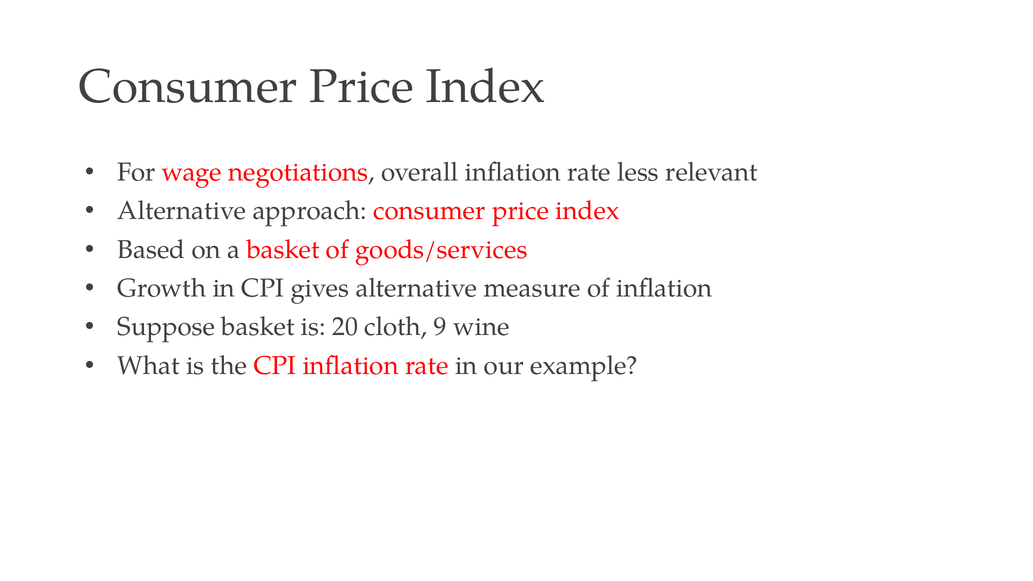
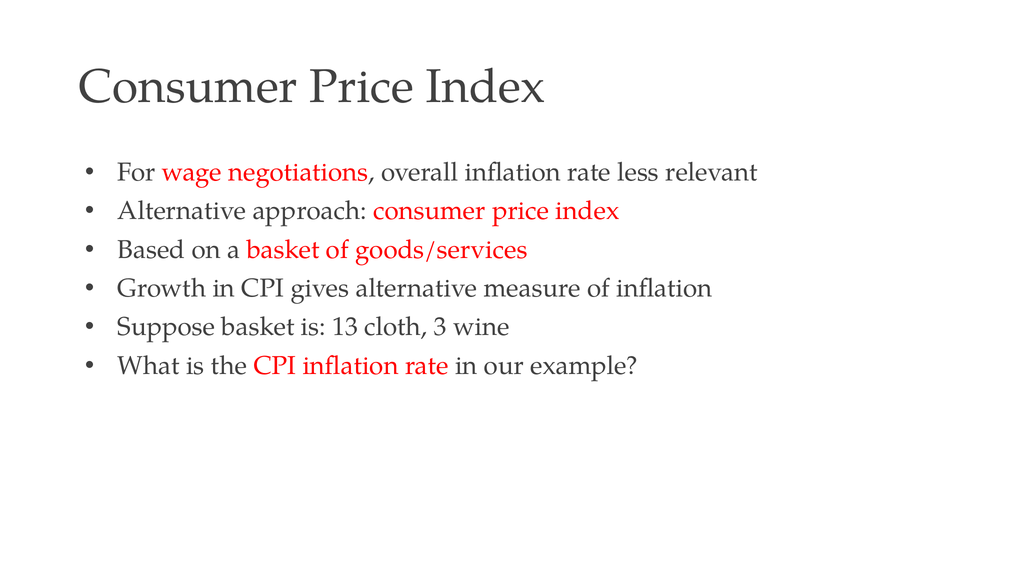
20: 20 -> 13
9: 9 -> 3
